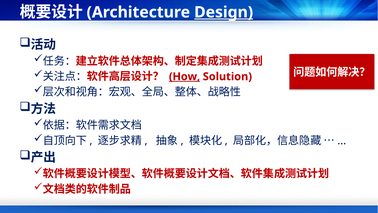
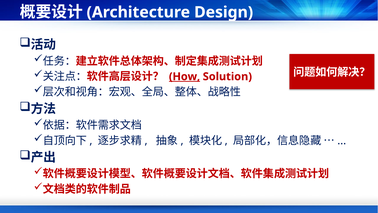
Design underline: present -> none
